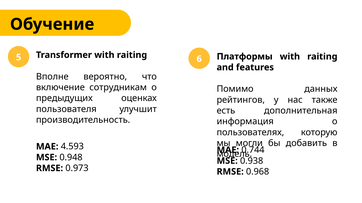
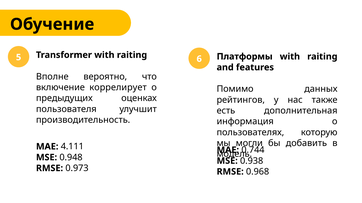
включение сотрудникам: сотрудникам -> коррелирует
4.593: 4.593 -> 4.111
